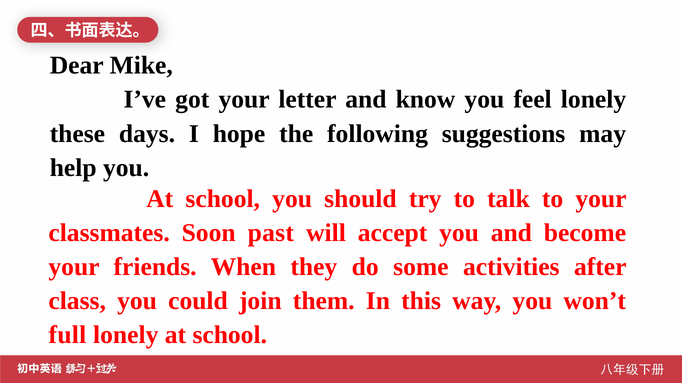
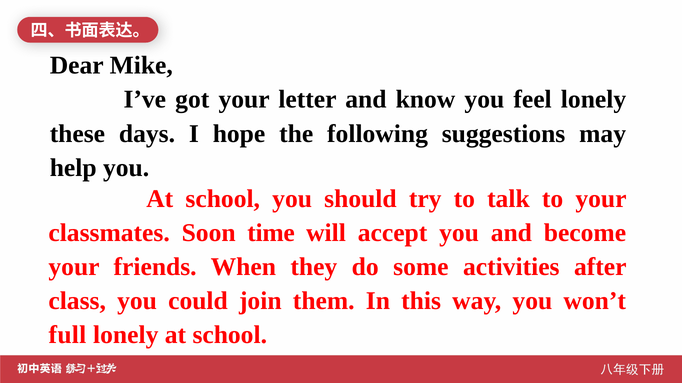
past: past -> time
